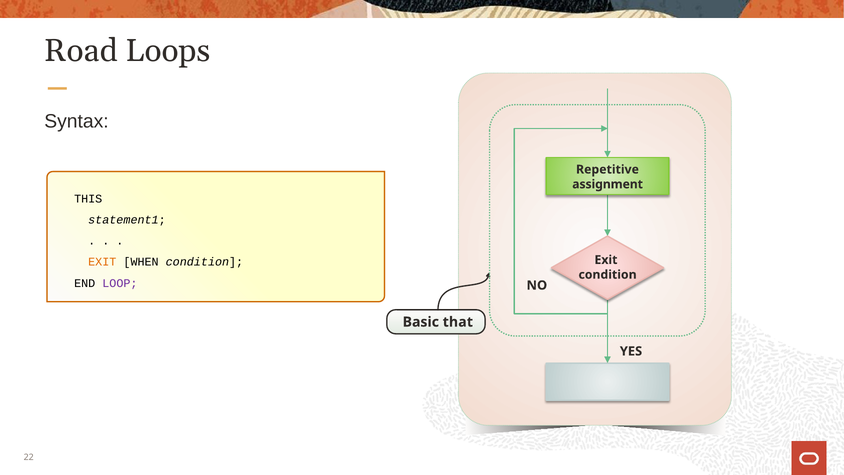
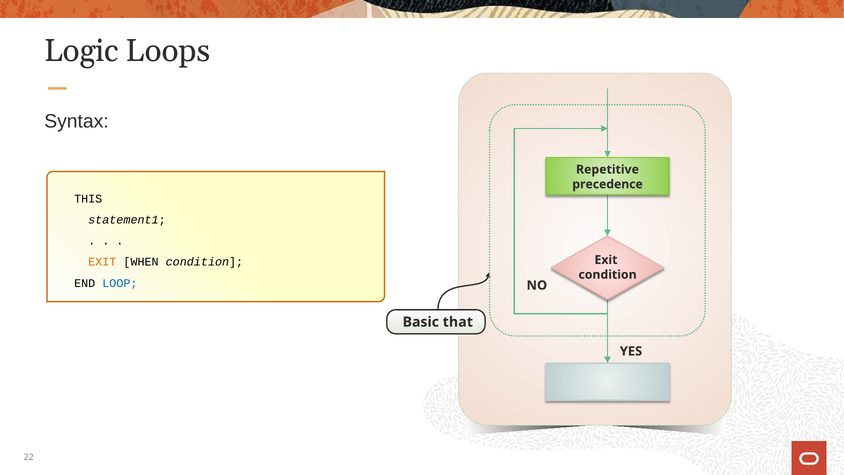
Road: Road -> Logic
assignment: assignment -> precedence
LOOP colour: purple -> blue
